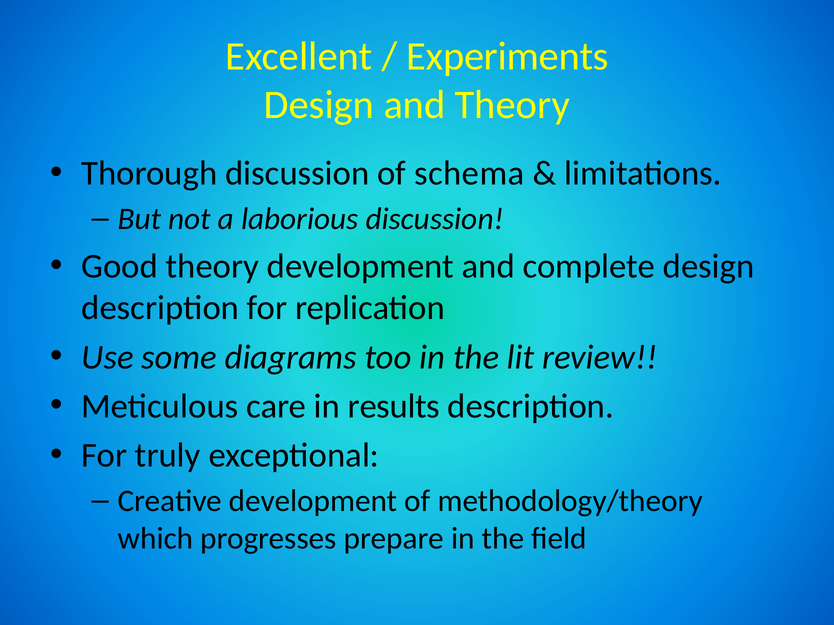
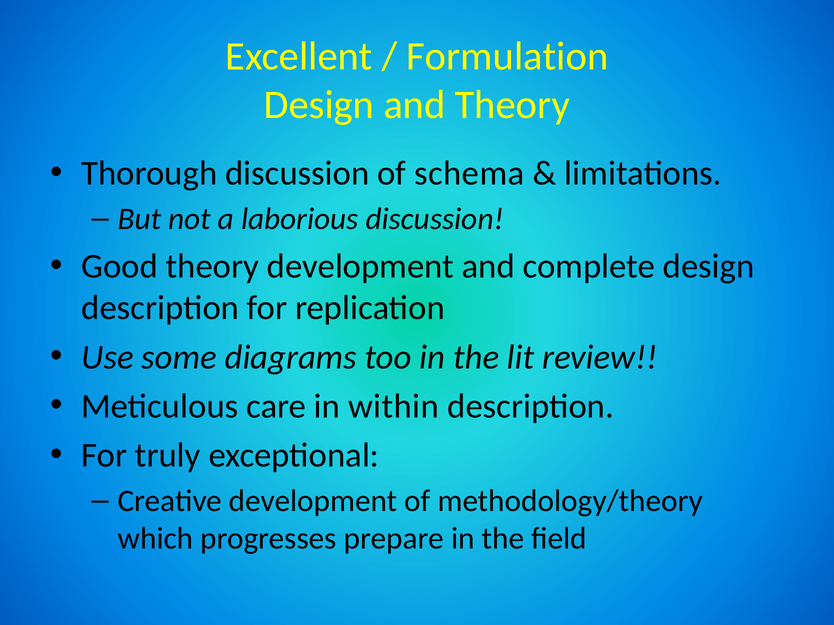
Experiments: Experiments -> Formulation
results: results -> within
